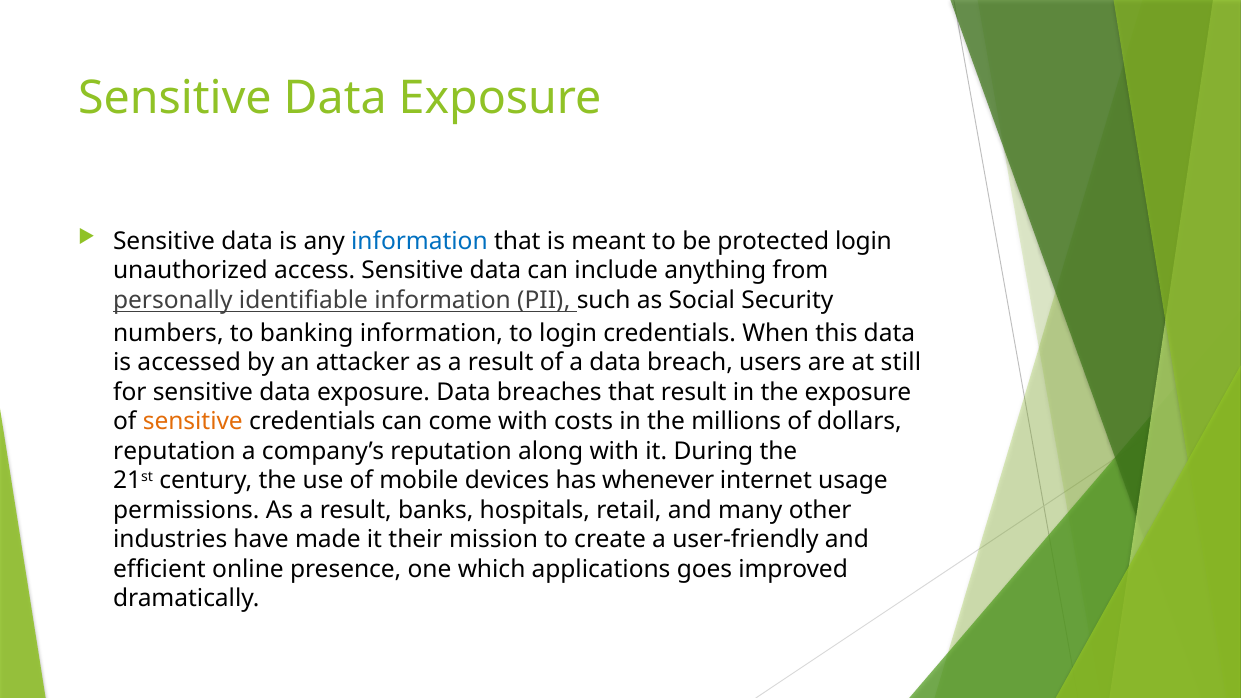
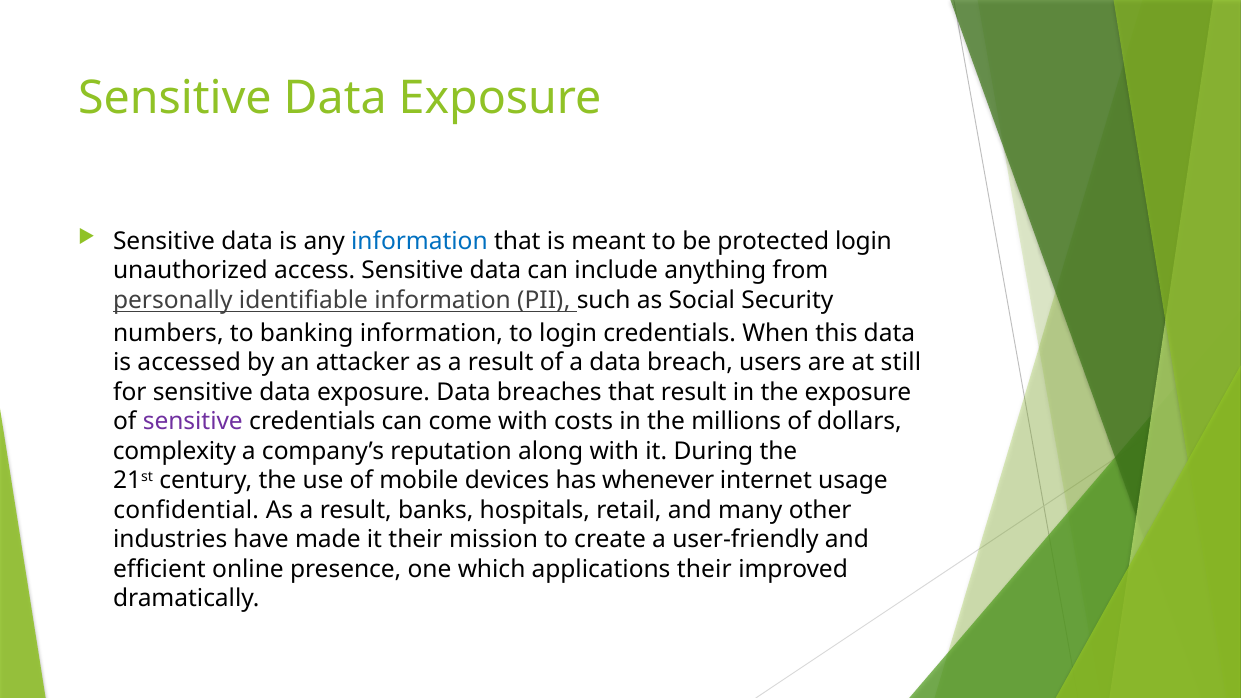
sensitive at (193, 422) colour: orange -> purple
reputation at (174, 451): reputation -> complexity
permissions: permissions -> confidential
applications goes: goes -> their
